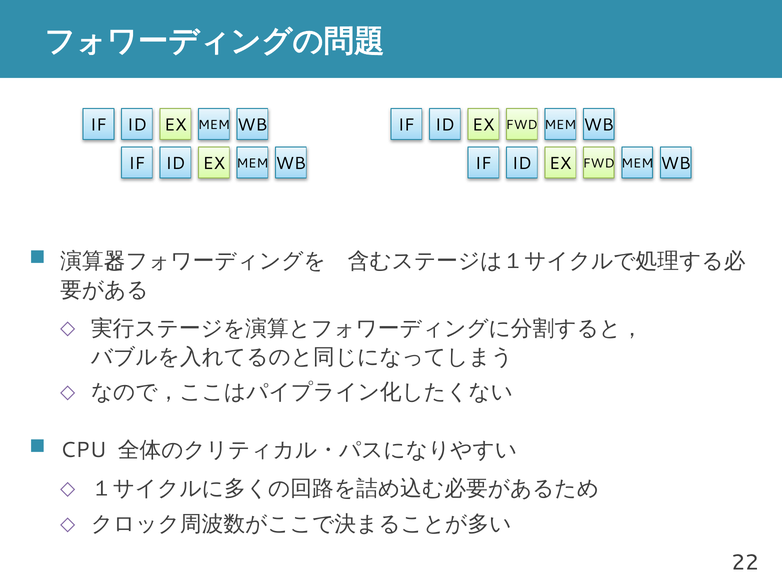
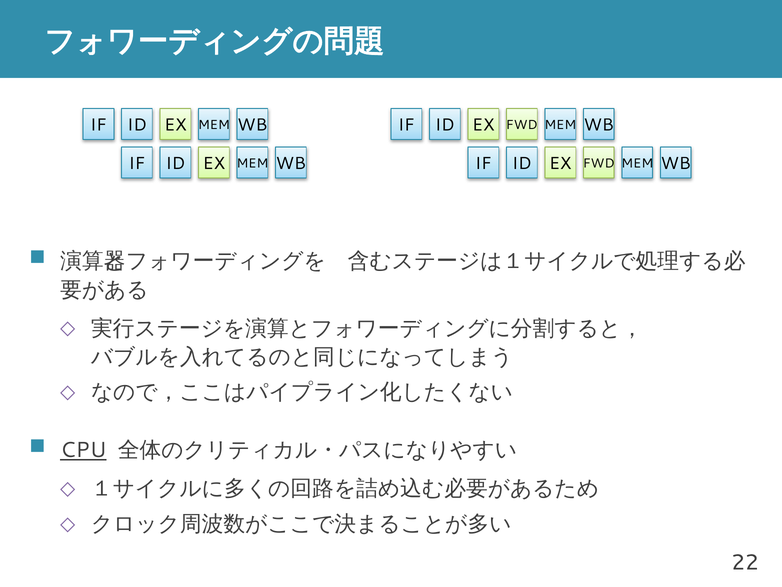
CPU underline: none -> present
